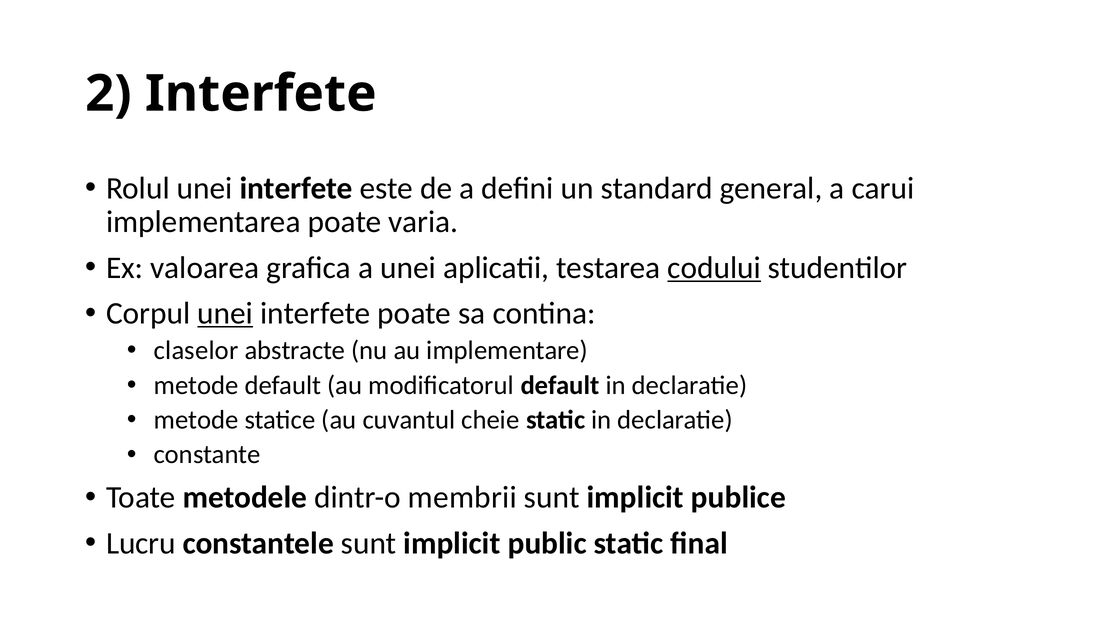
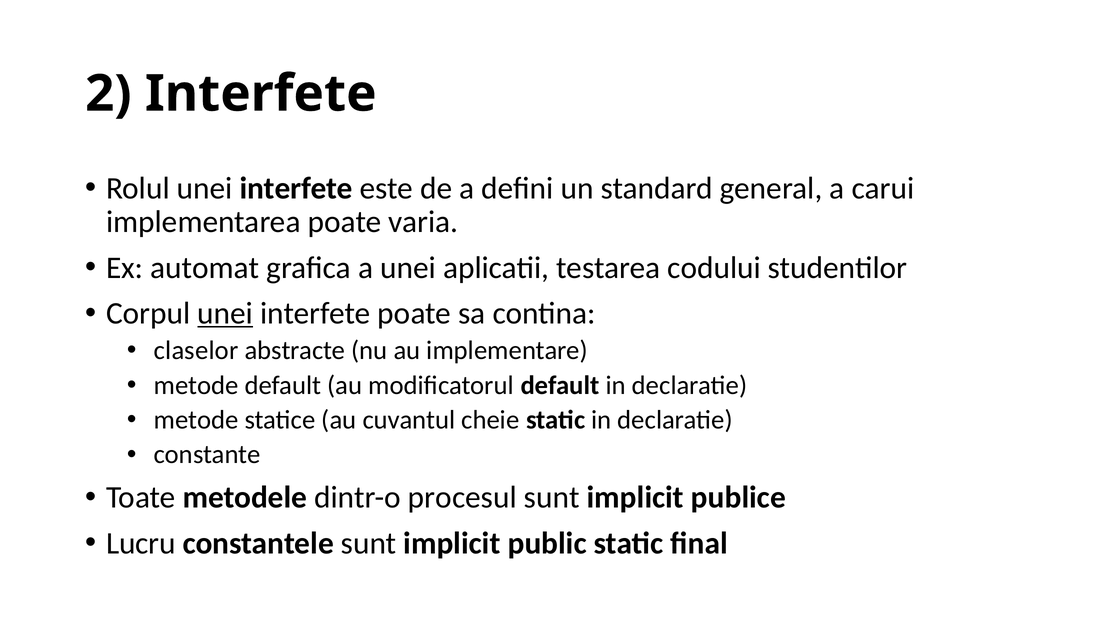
valoarea: valoarea -> automat
codului underline: present -> none
membrii: membrii -> procesul
